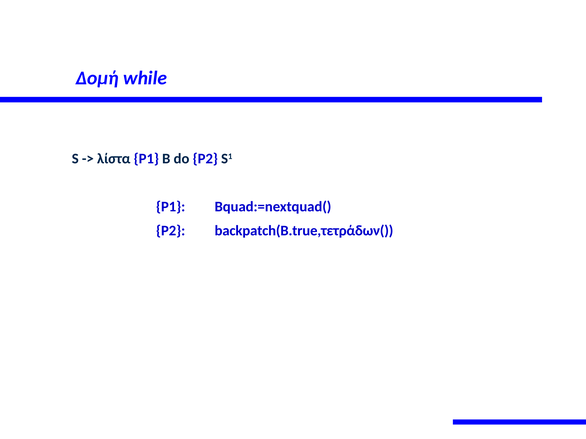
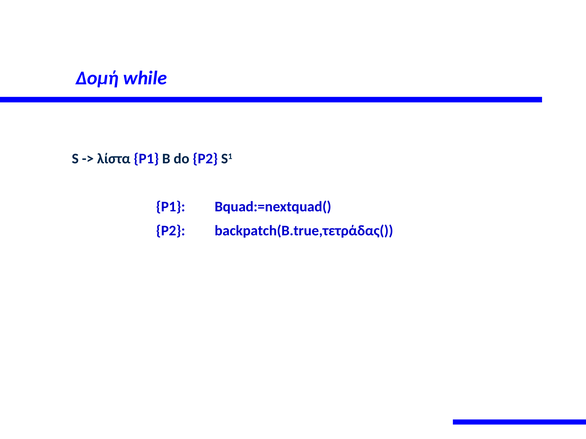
backpatch(B.true,τετράδων(: backpatch(B.true,τετράδων( -> backpatch(B.true,τετράδας(
